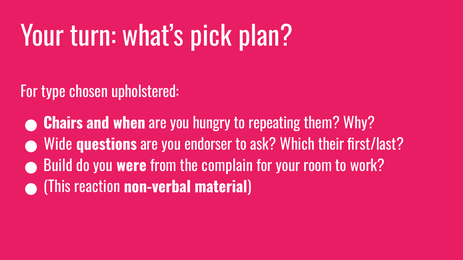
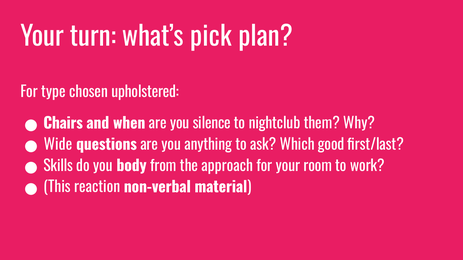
hungry: hungry -> silence
repeating: repeating -> nightclub
endorser: endorser -> anything
their: their -> good
Build: Build -> Skills
were: were -> body
complain: complain -> approach
